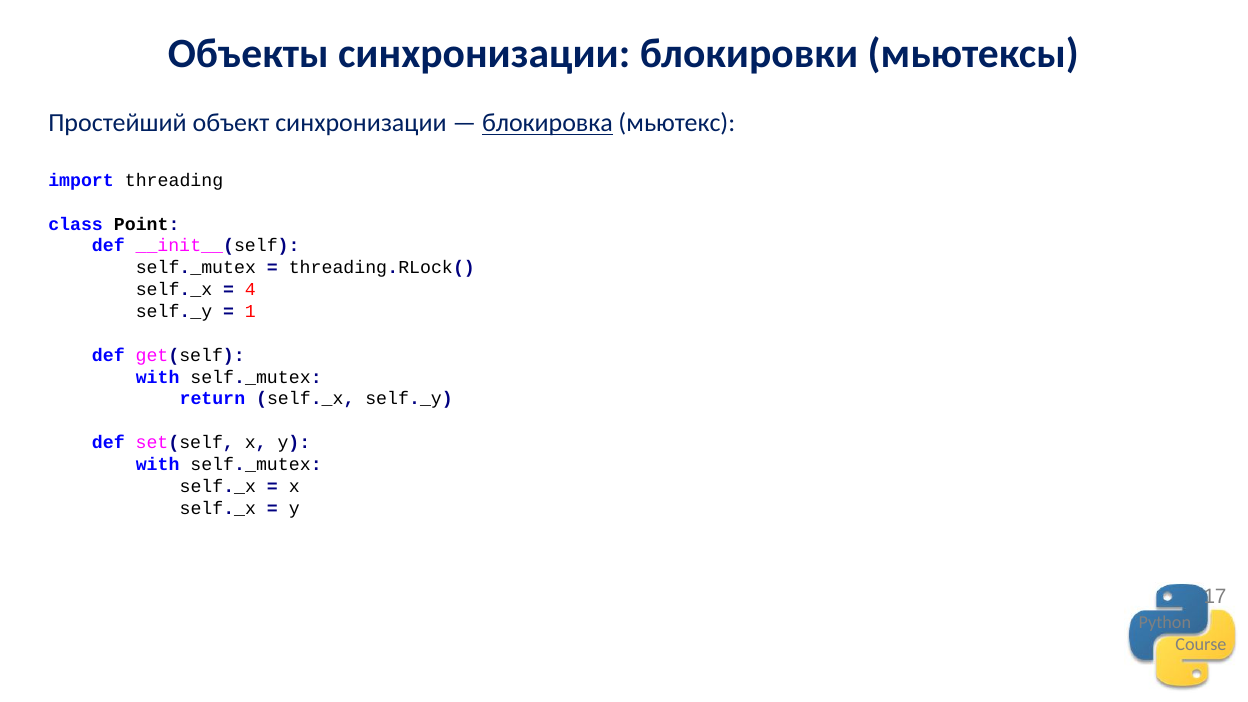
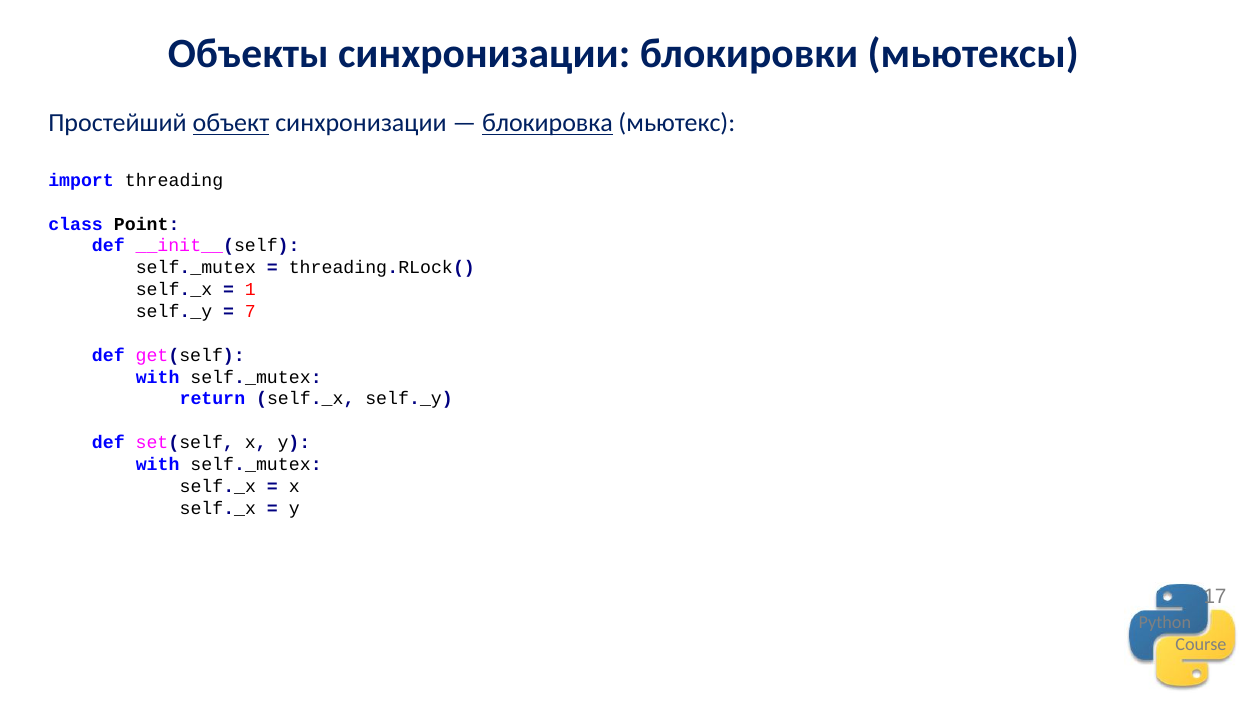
объект underline: none -> present
4: 4 -> 1
1: 1 -> 7
